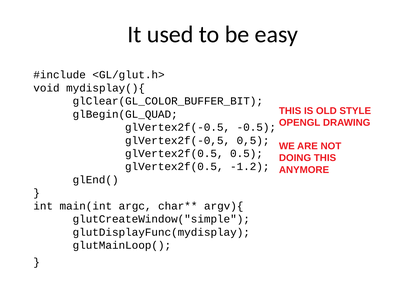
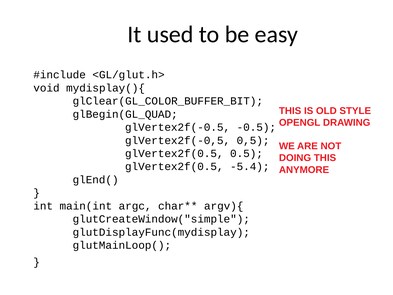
-1.2: -1.2 -> -5.4
